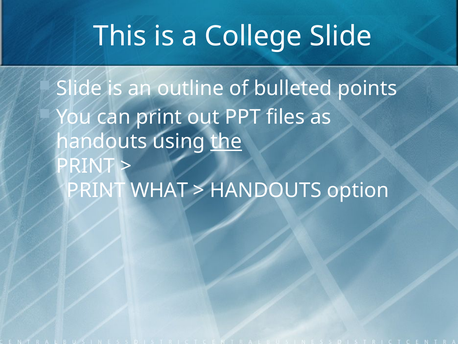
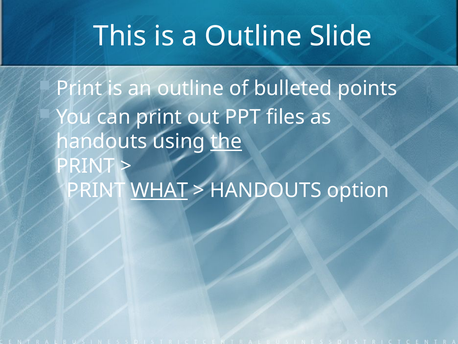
a College: College -> Outline
Slide at (79, 88): Slide -> Print
WHAT underline: none -> present
